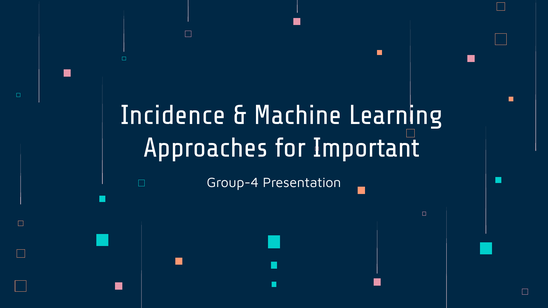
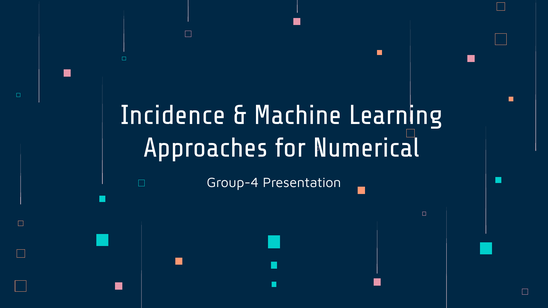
Important: Important -> Numerical
